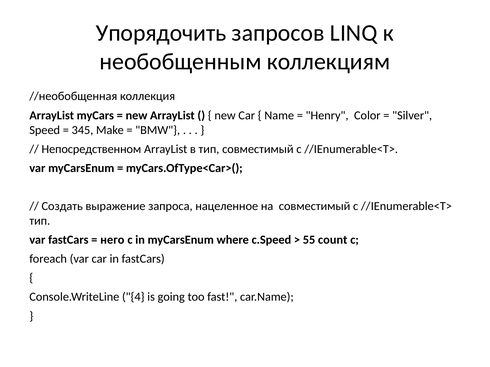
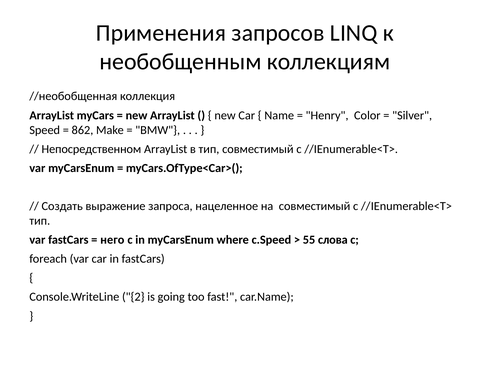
Упорядочить: Упорядочить -> Применения
345: 345 -> 862
count: count -> слова
4: 4 -> 2
